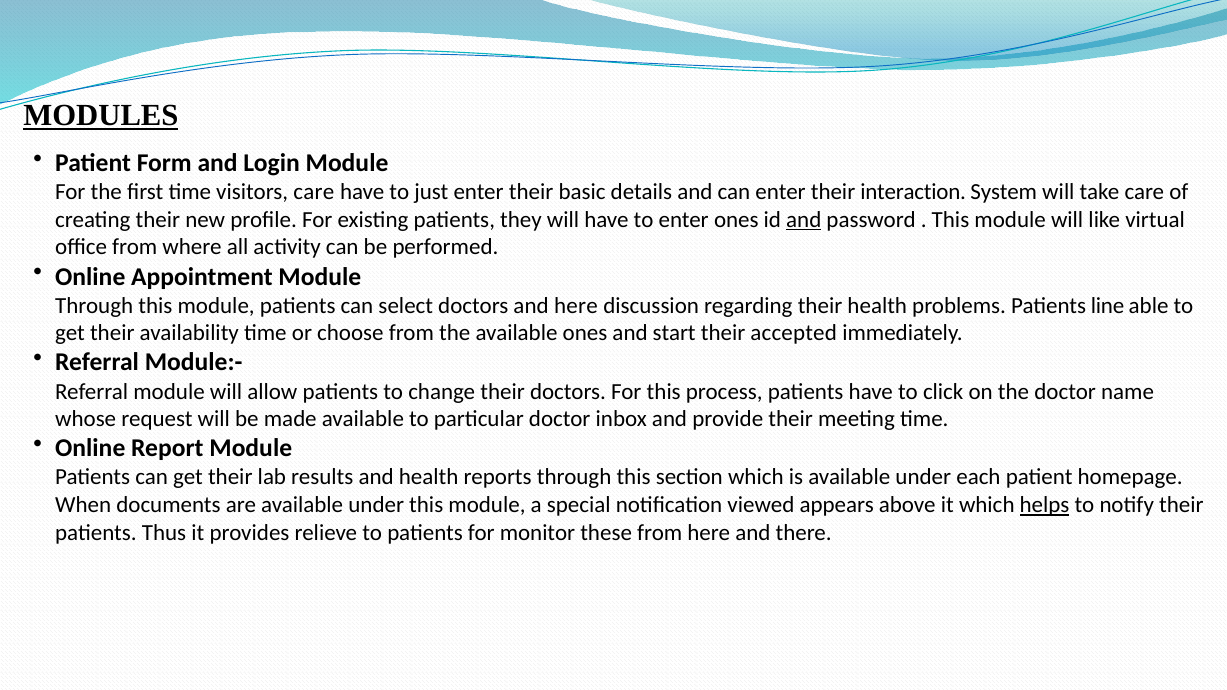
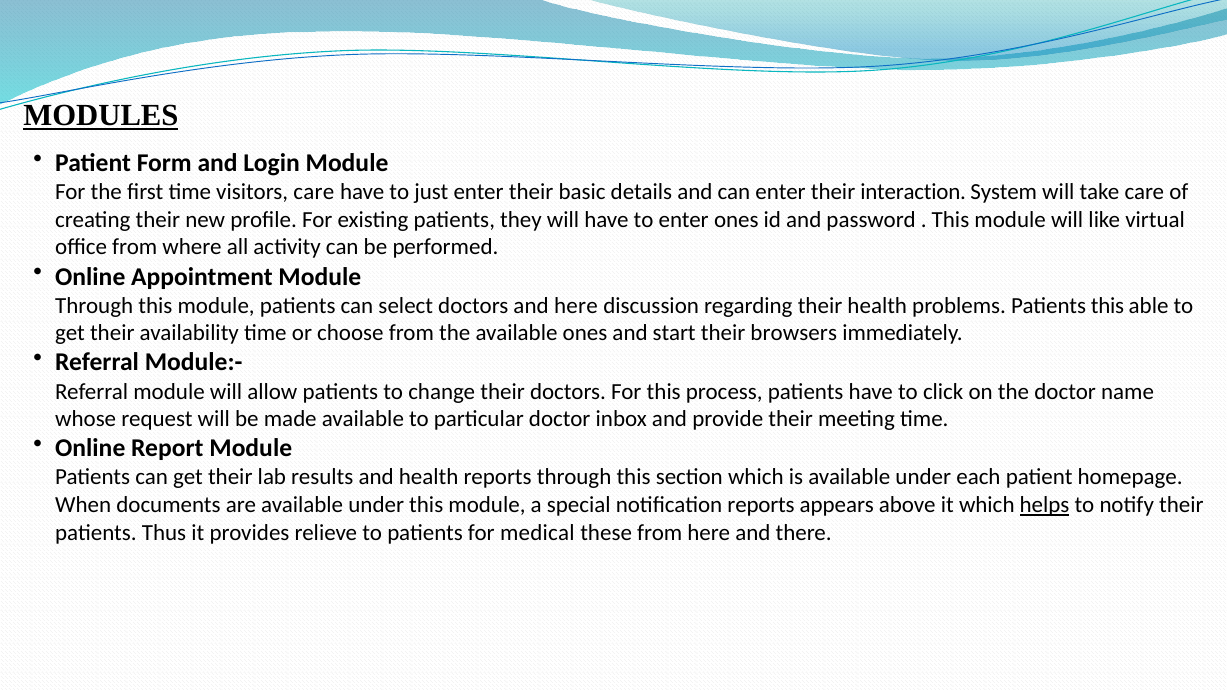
and at (804, 220) underline: present -> none
Patients line: line -> this
accepted: accepted -> browsers
notification viewed: viewed -> reports
monitor: monitor -> medical
